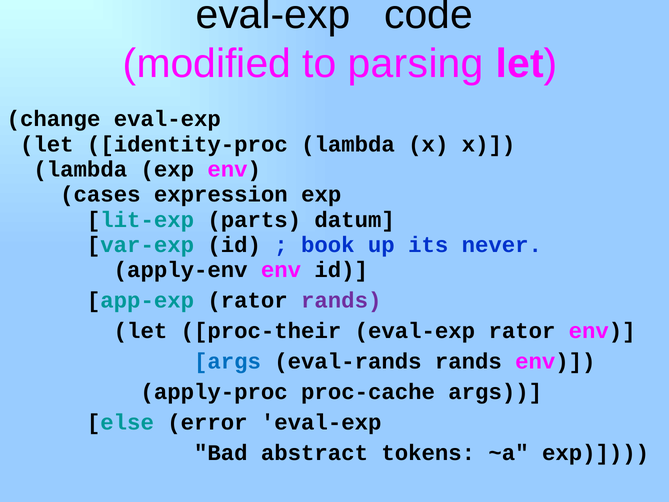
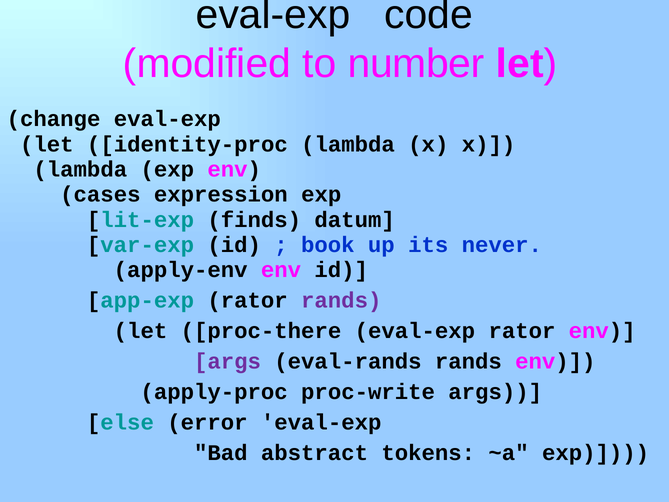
parsing: parsing -> number
parts: parts -> finds
proc-their: proc-their -> proc-there
args at (227, 361) colour: blue -> purple
proc-cache: proc-cache -> proc-write
